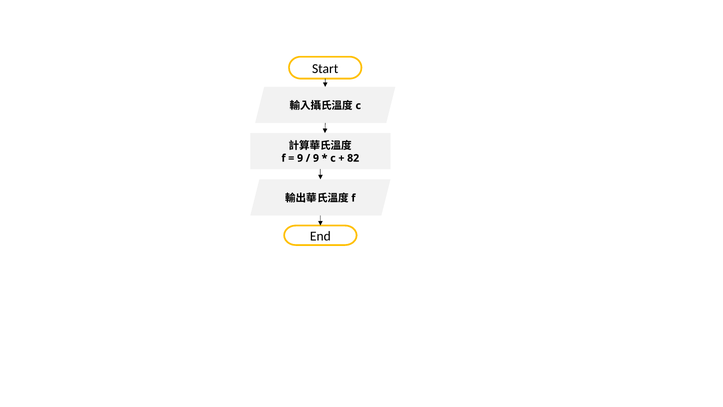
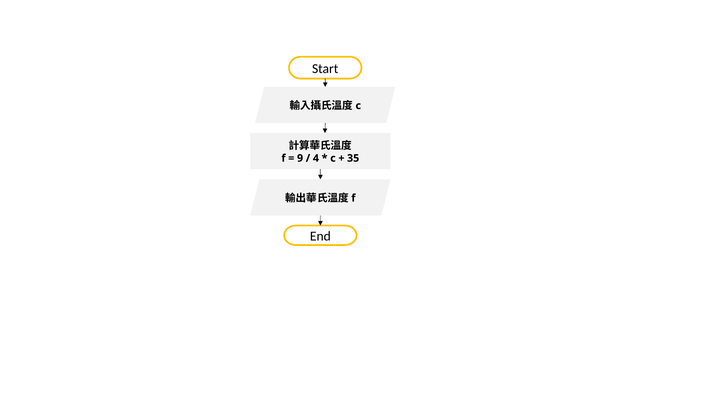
9 at (316, 158): 9 -> 4
82: 82 -> 35
